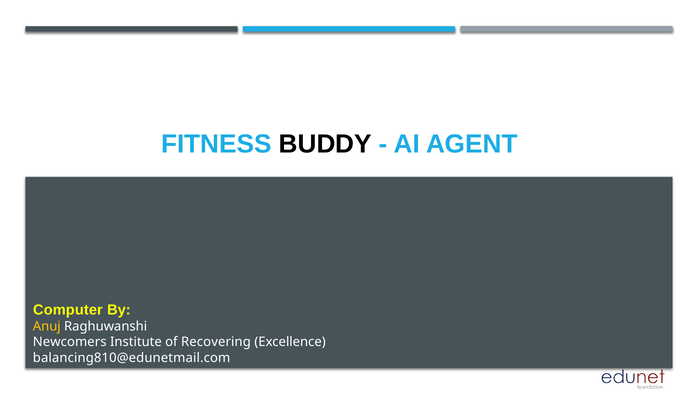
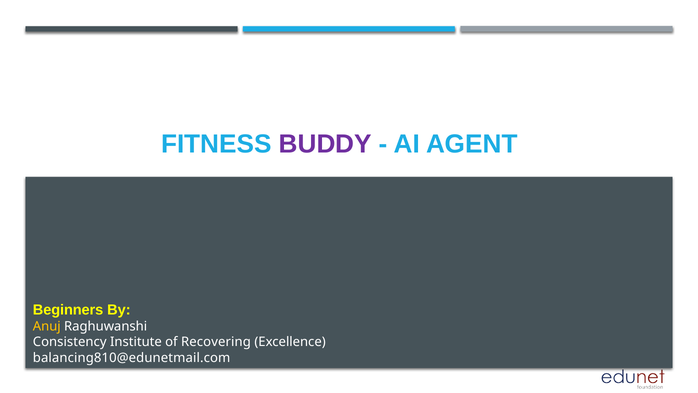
BUDDY colour: black -> purple
Computer: Computer -> Beginners
Newcomers: Newcomers -> Consistency
